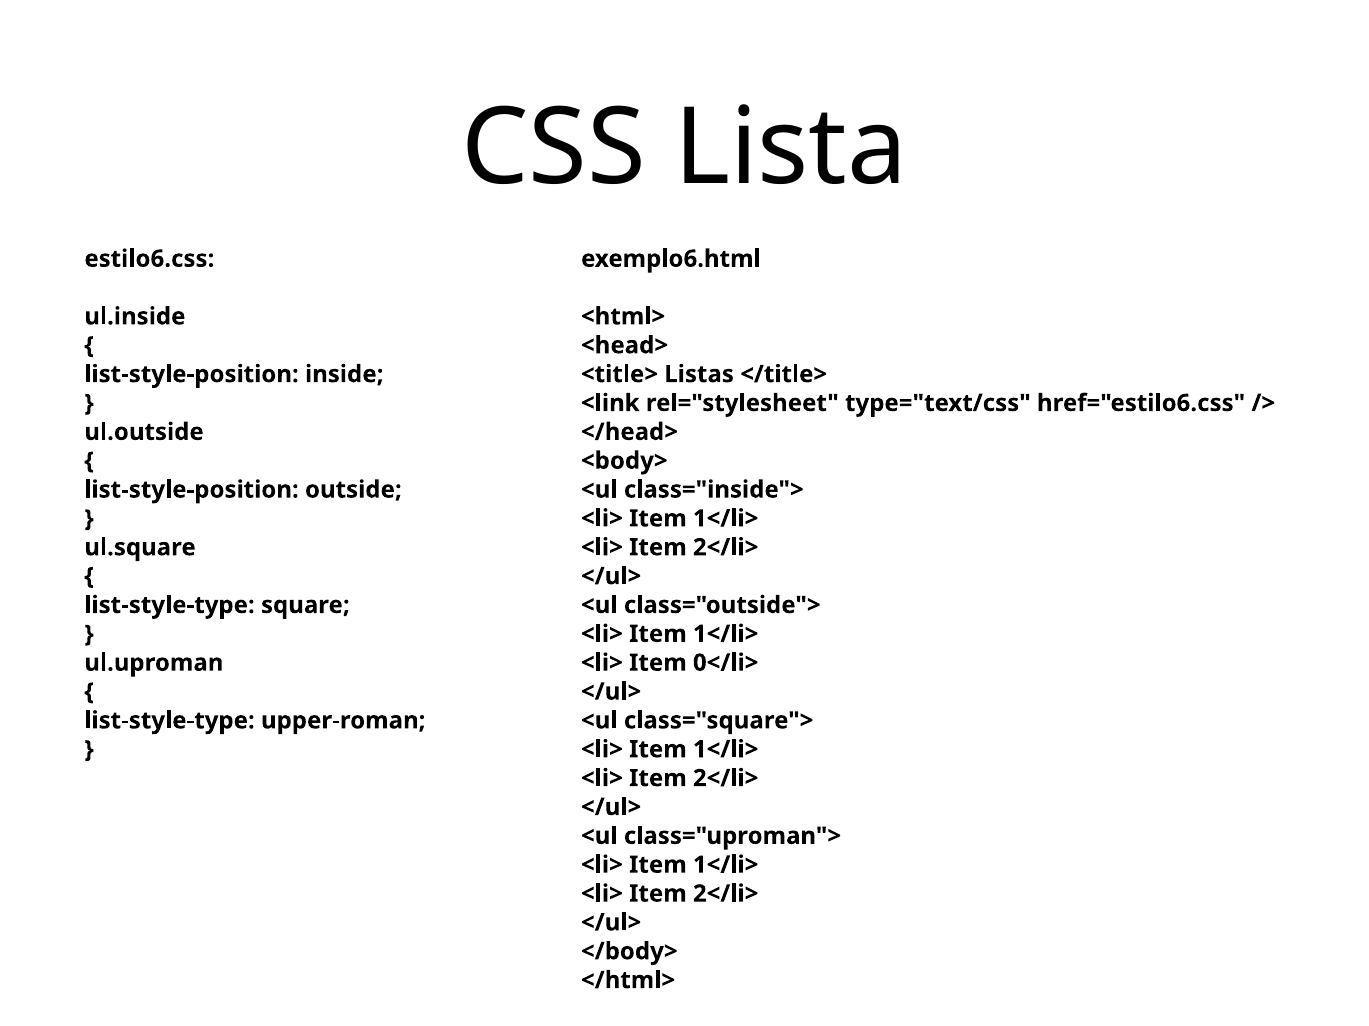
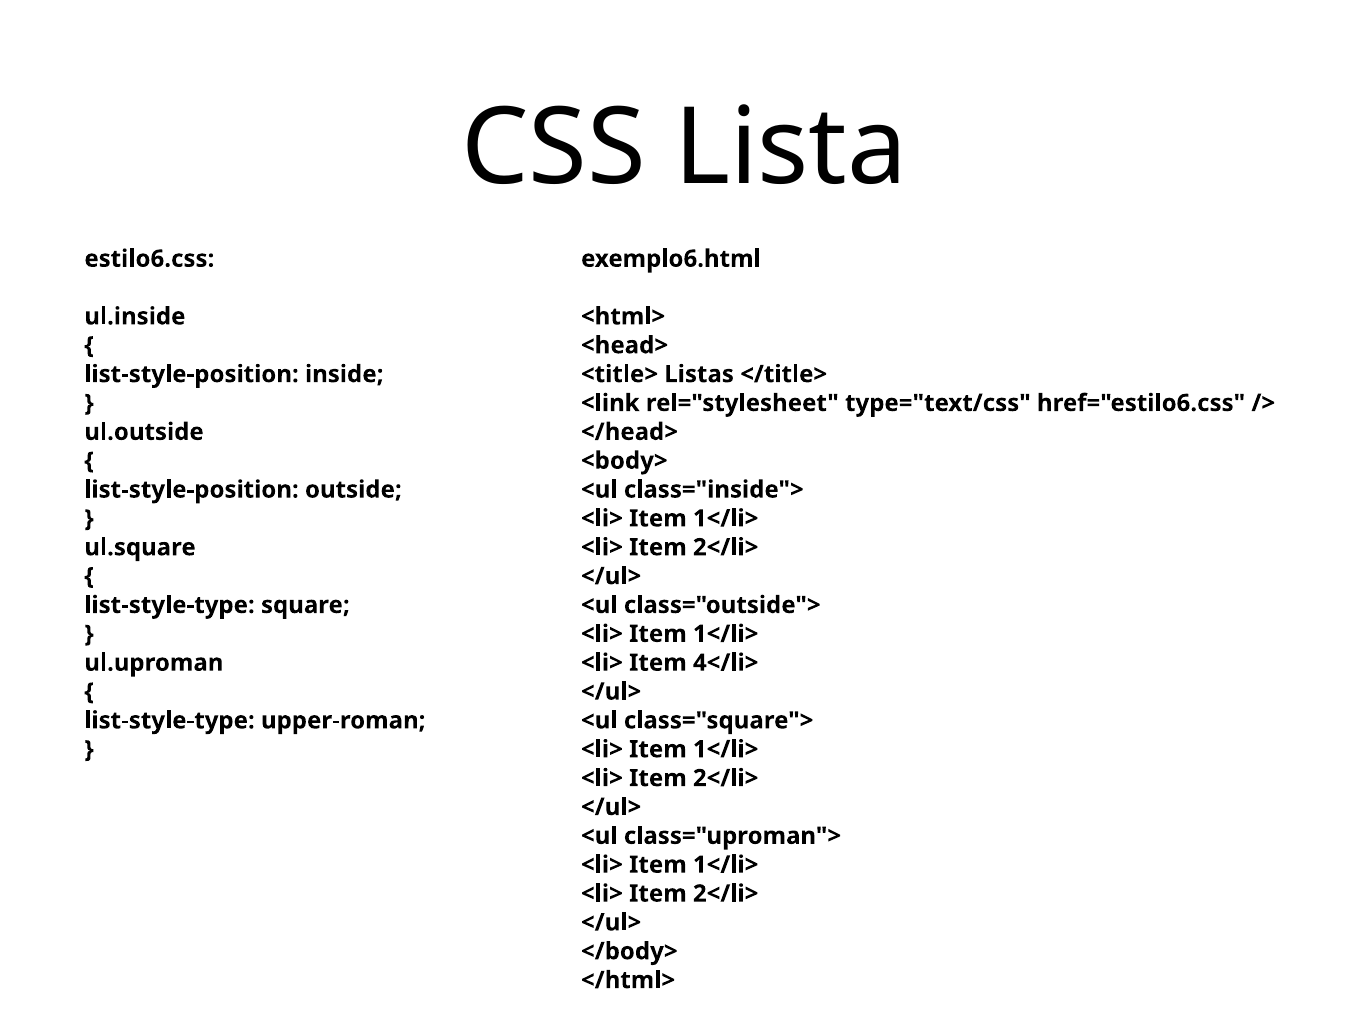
0</li>: 0</li> -> 4</li>
